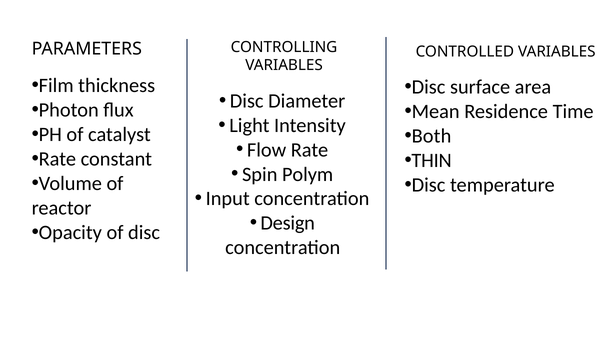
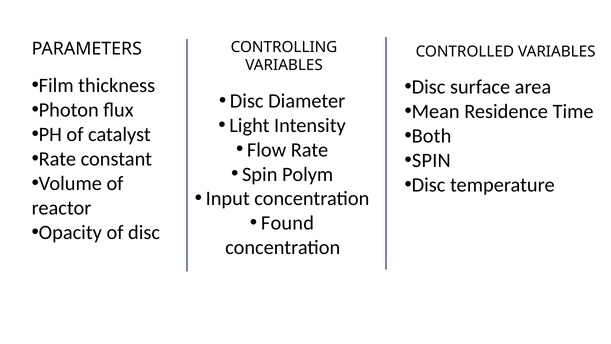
THIN at (432, 160): THIN -> SPIN
Design: Design -> Found
